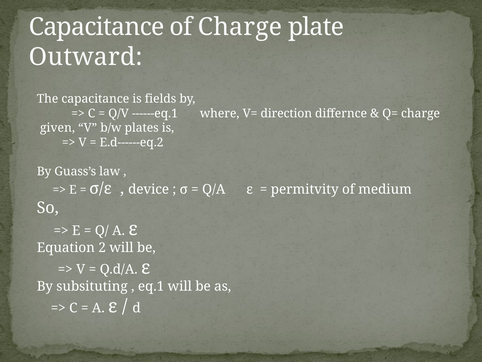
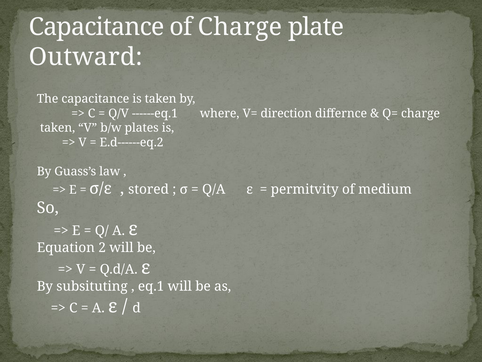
is fields: fields -> taken
given at (57, 128): given -> taken
device: device -> stored
